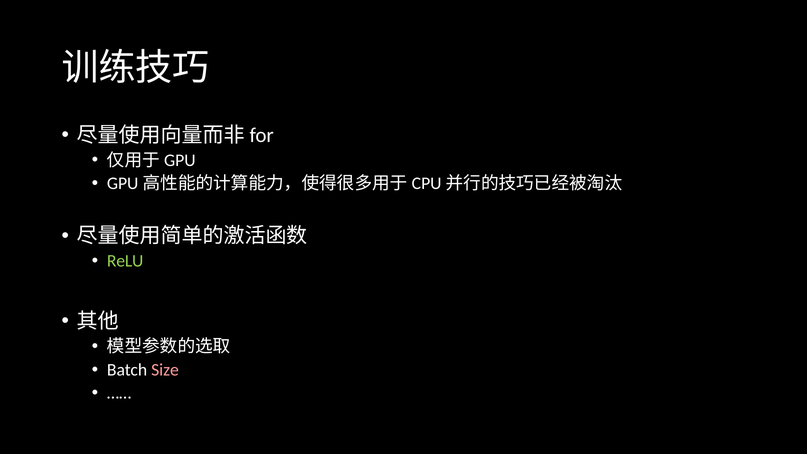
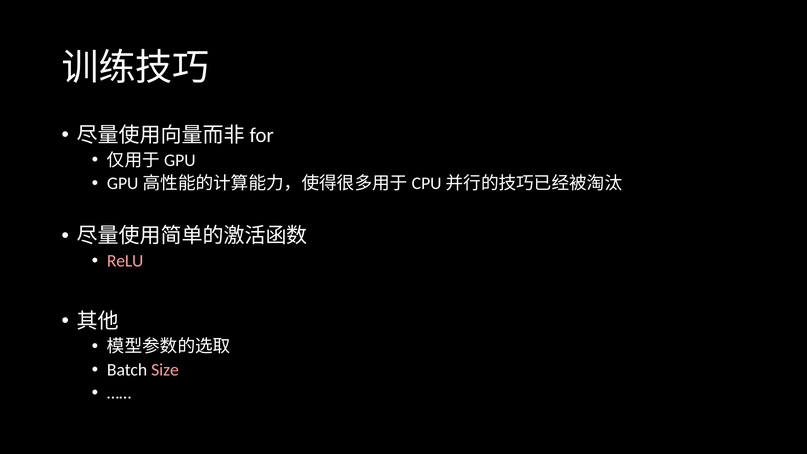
ReLU colour: light green -> pink
